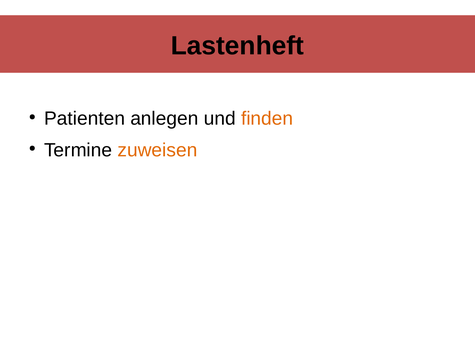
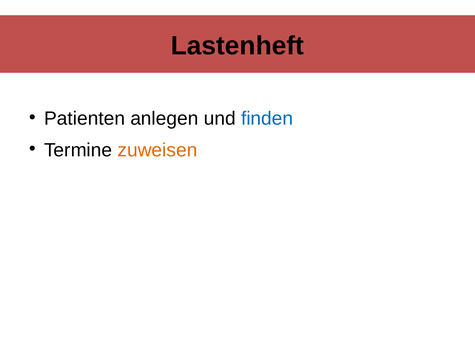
finden colour: orange -> blue
